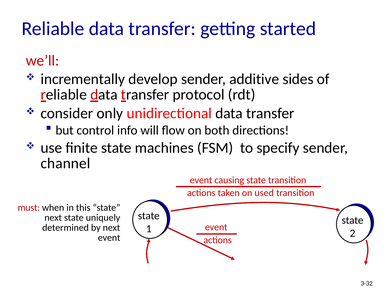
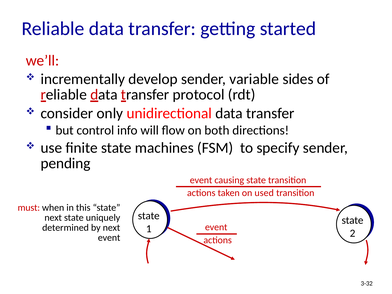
additive: additive -> variable
channel: channel -> pending
